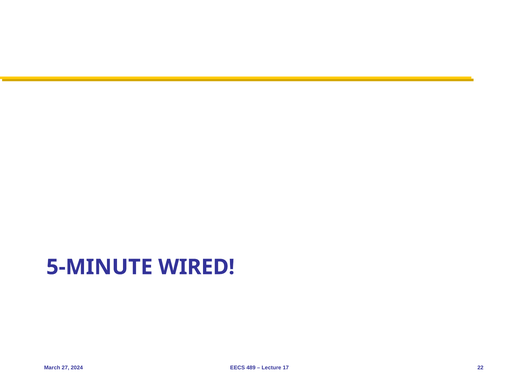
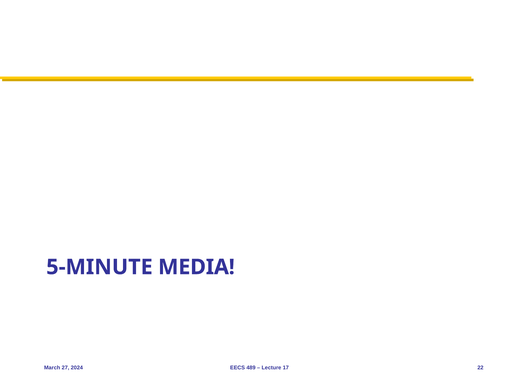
WIRED: WIRED -> MEDIA
